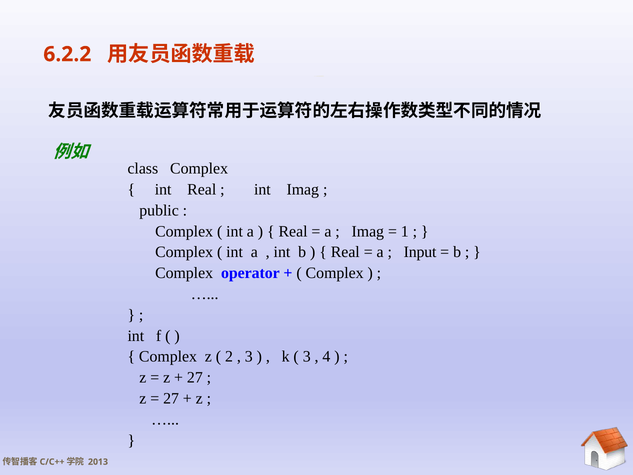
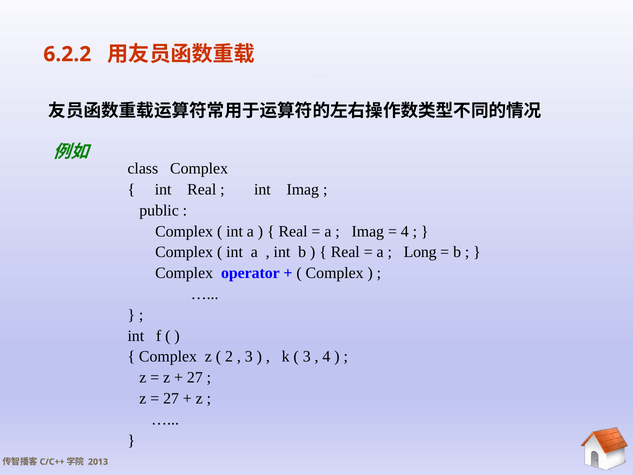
1 at (405, 231): 1 -> 4
Input: Input -> Long
